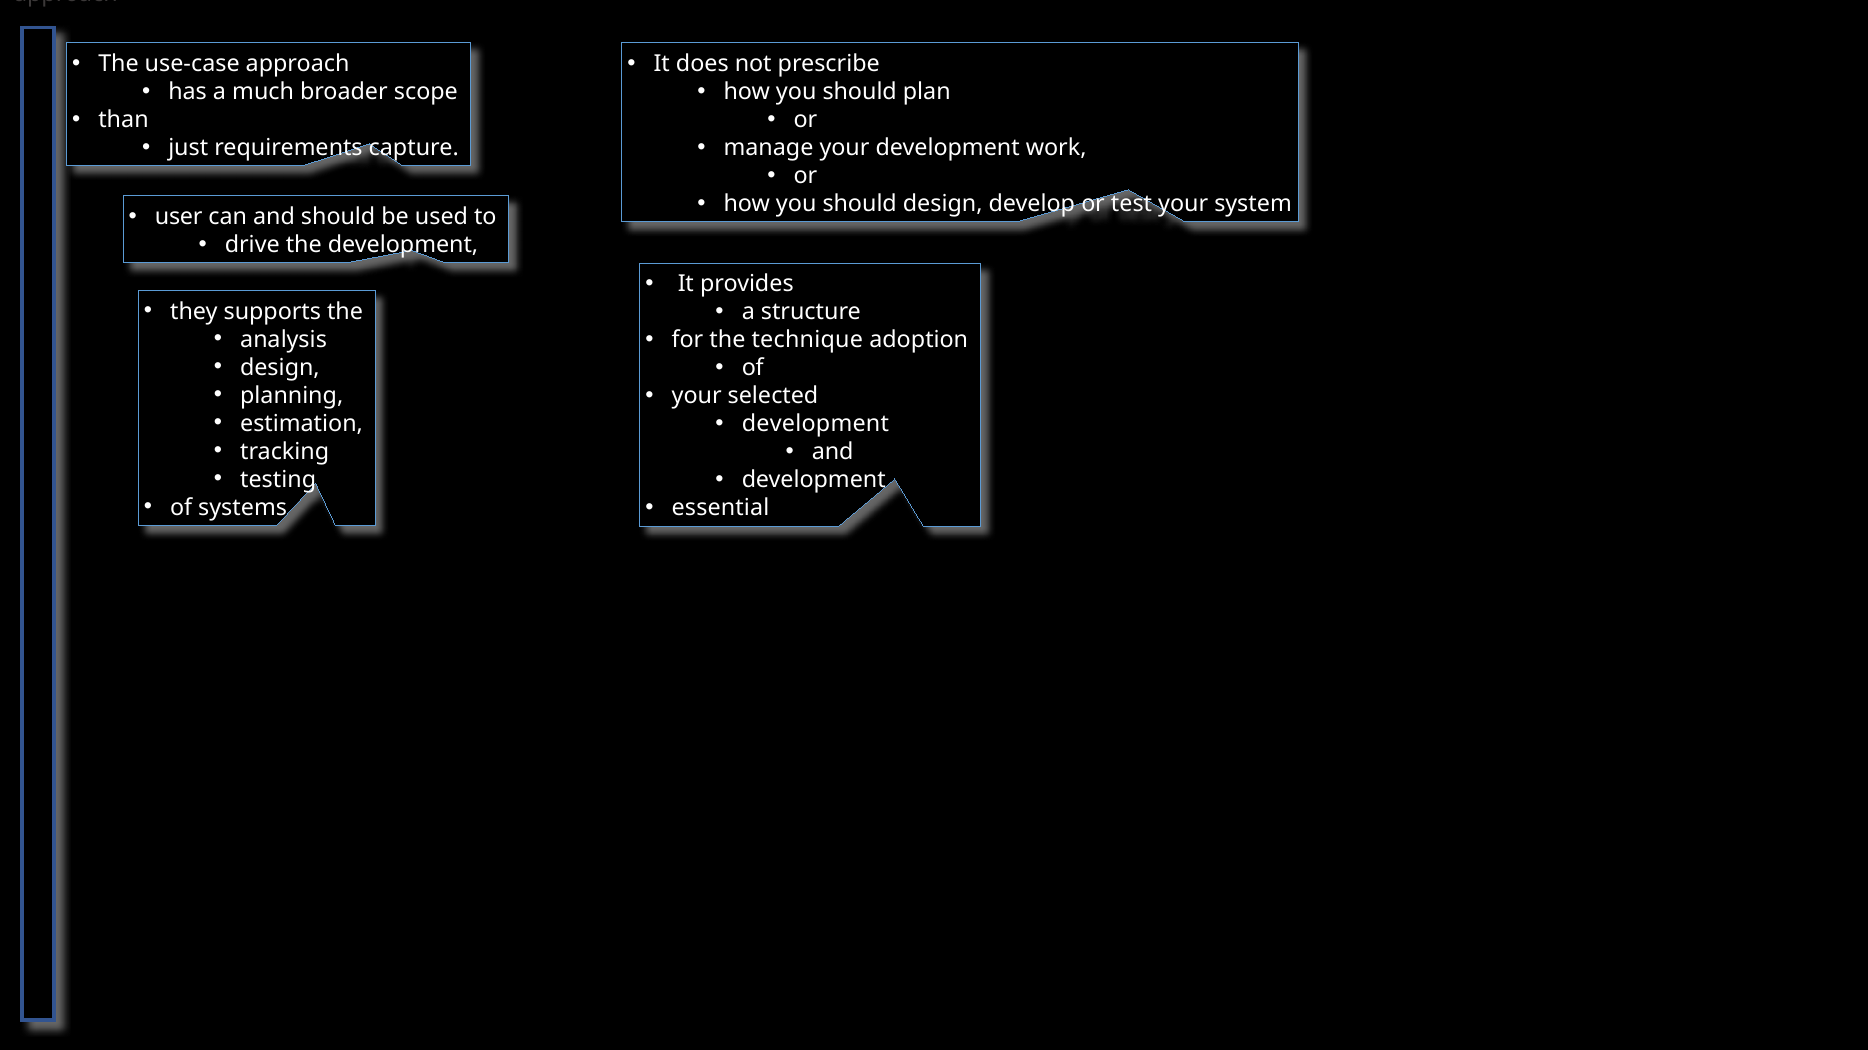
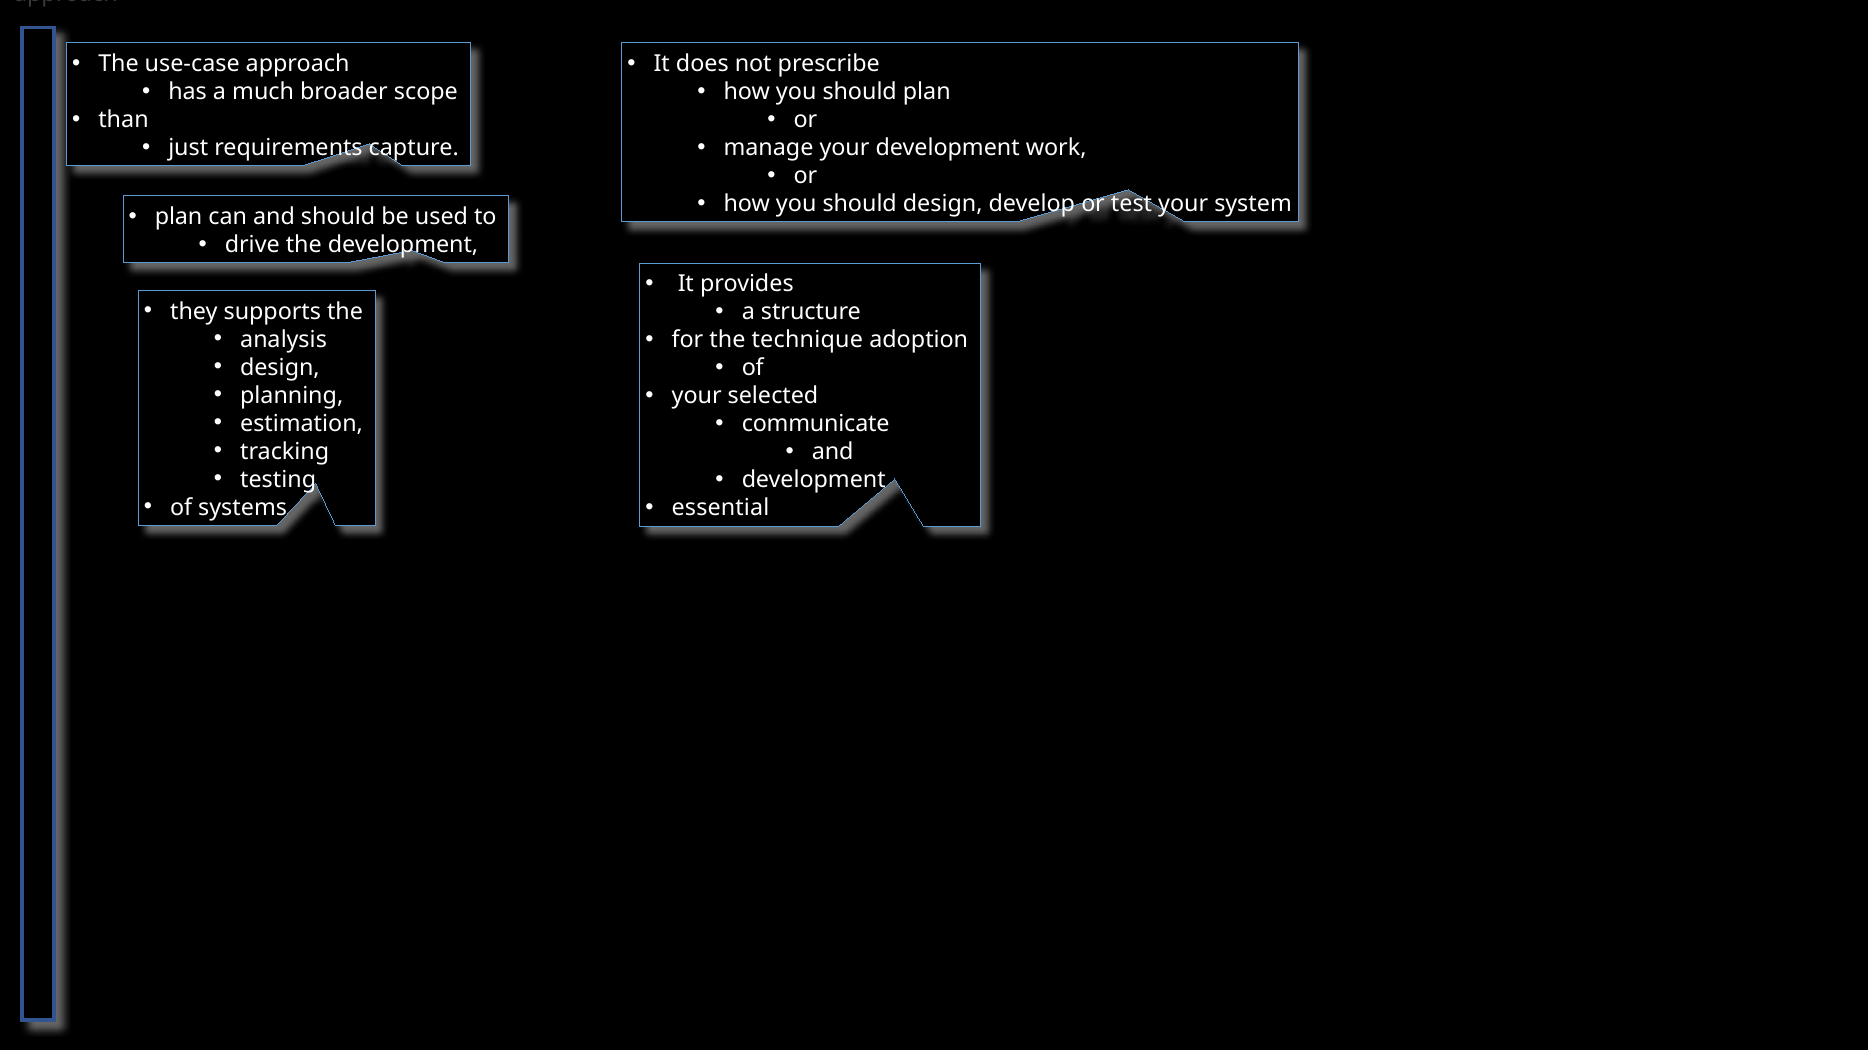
user at (179, 217): user -> plan
development at (815, 425): development -> communicate
